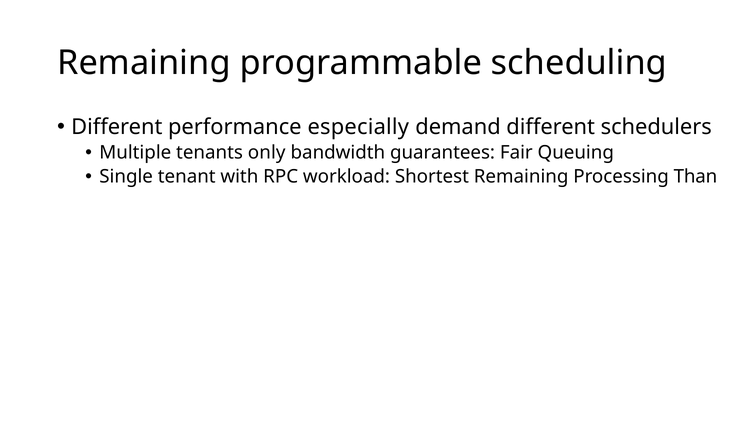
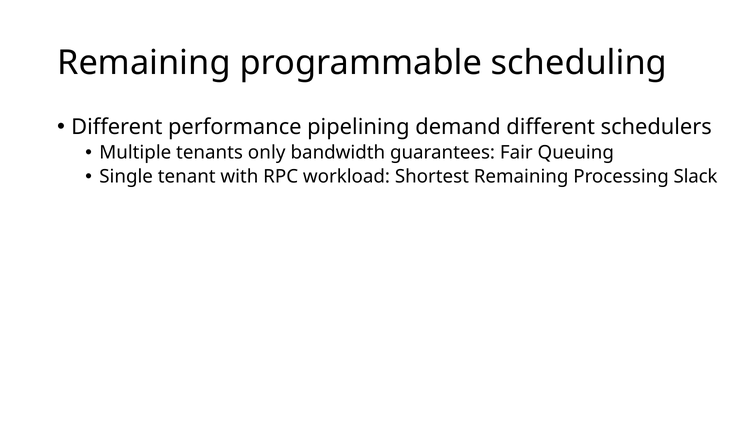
especially: especially -> pipelining
Than: Than -> Slack
